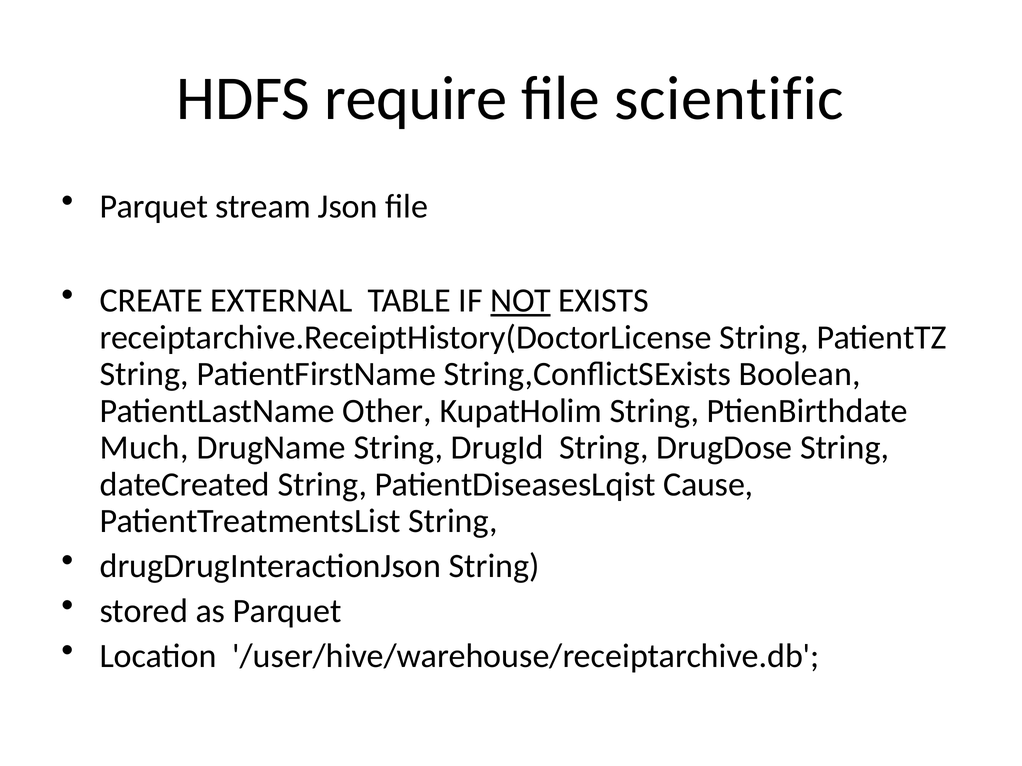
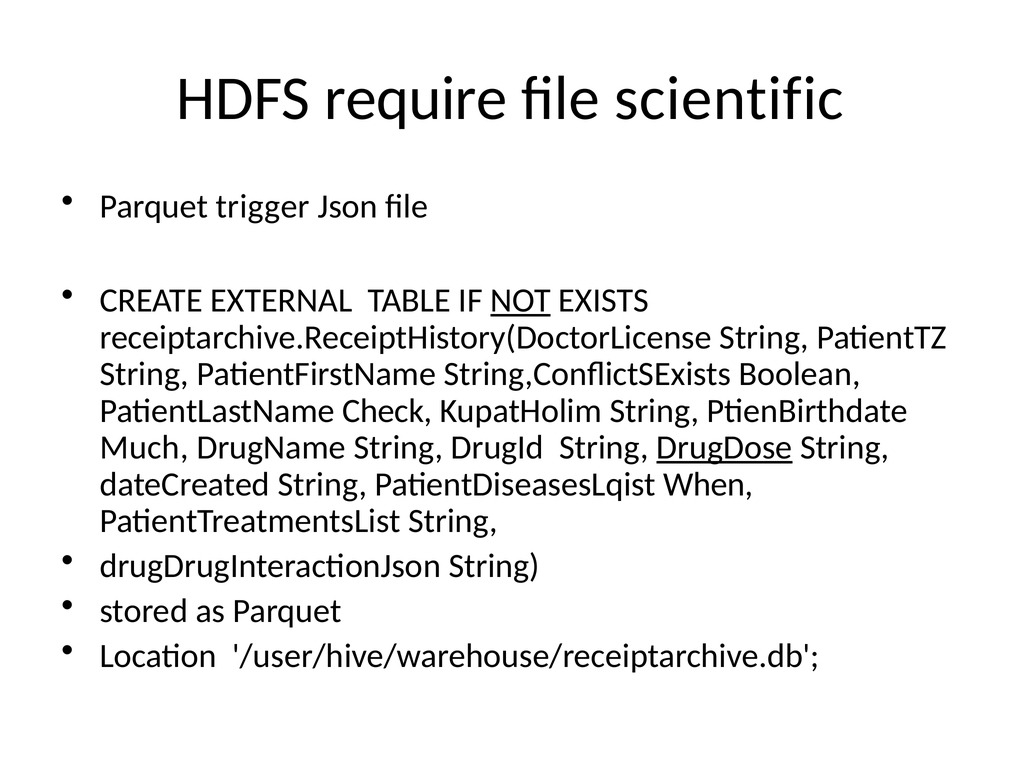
stream: stream -> trigger
Other: Other -> Check
DrugDose underline: none -> present
Cause: Cause -> When
